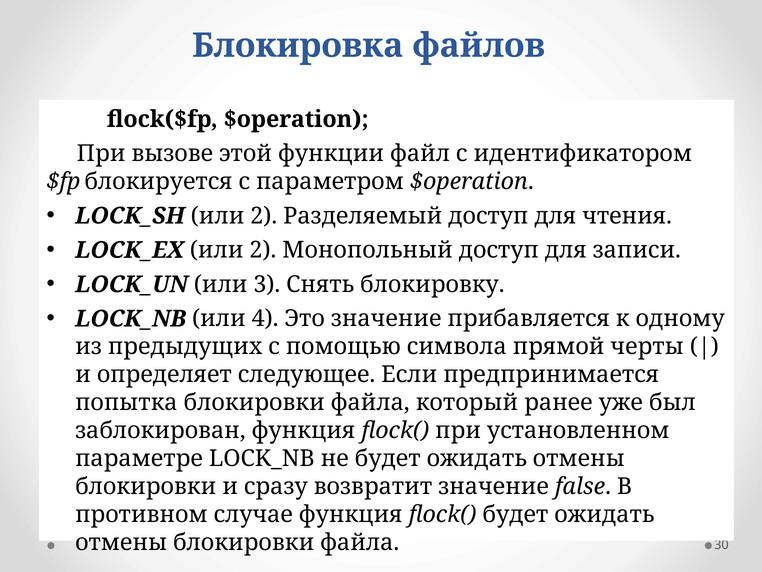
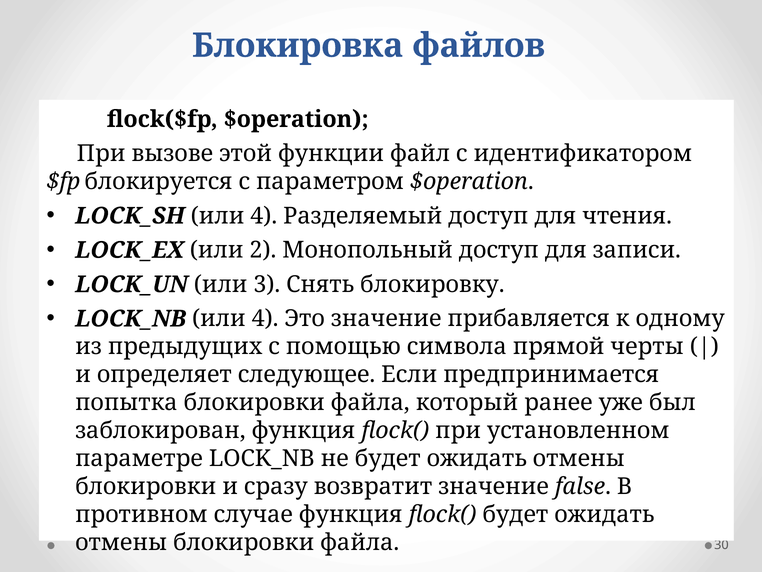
LOCK_SH или 2: 2 -> 4
